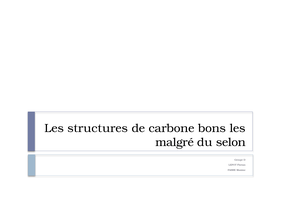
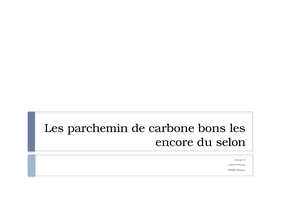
structures: structures -> parchemin
malgré: malgré -> encore
